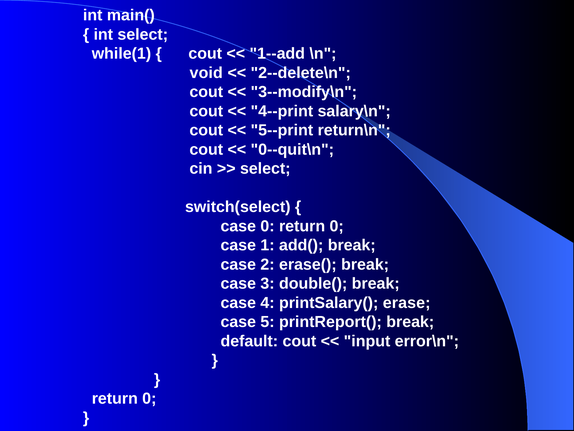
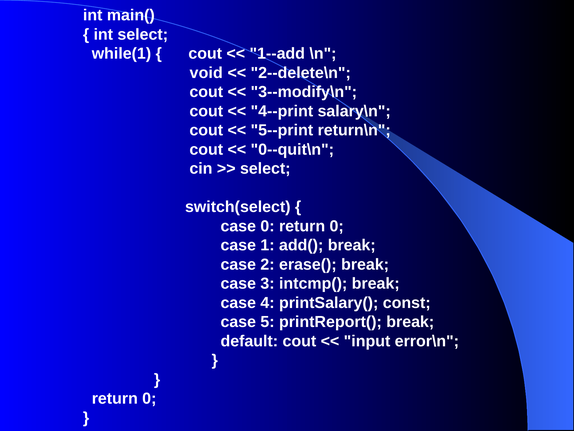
double(: double( -> intcmp(
erase: erase -> const
